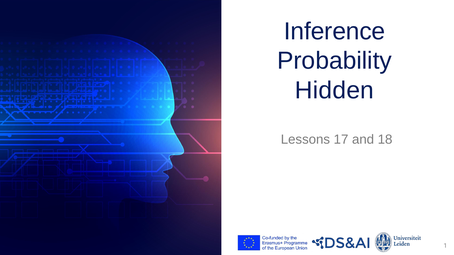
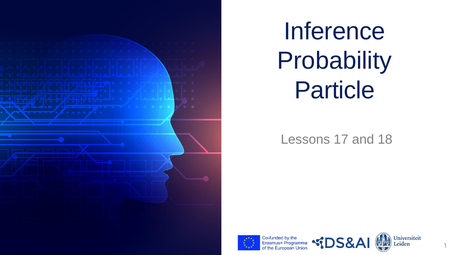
Hidden: Hidden -> Particle
